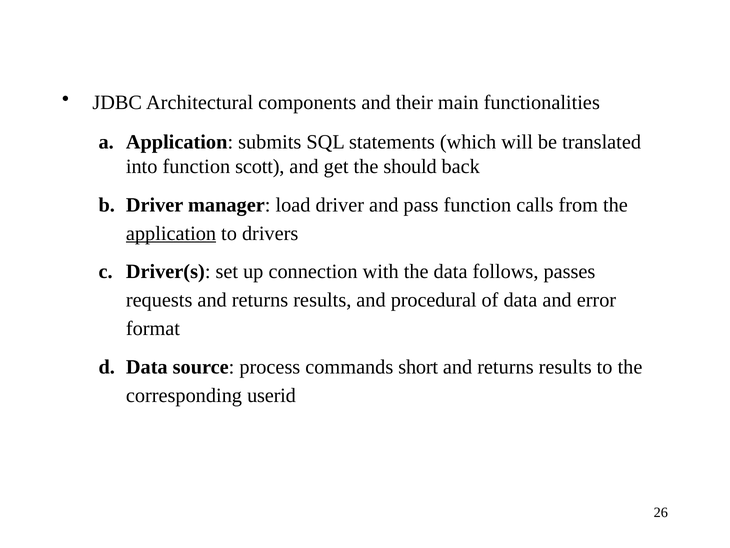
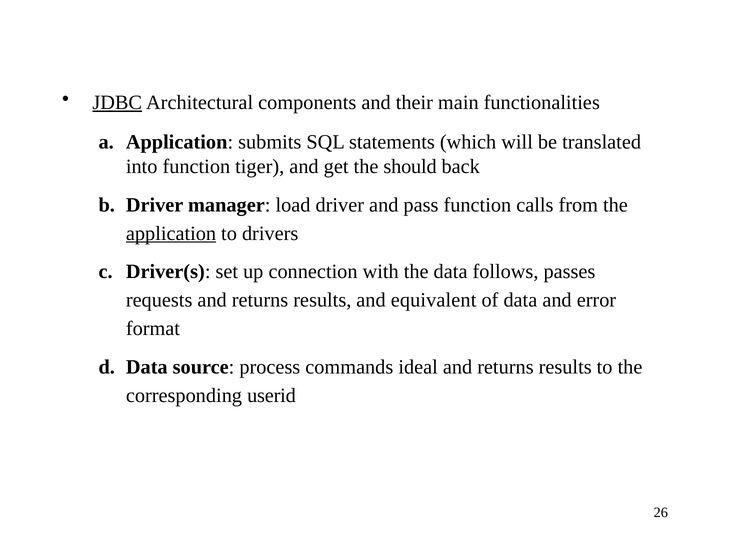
JDBC underline: none -> present
scott: scott -> tiger
procedural: procedural -> equivalent
short: short -> ideal
